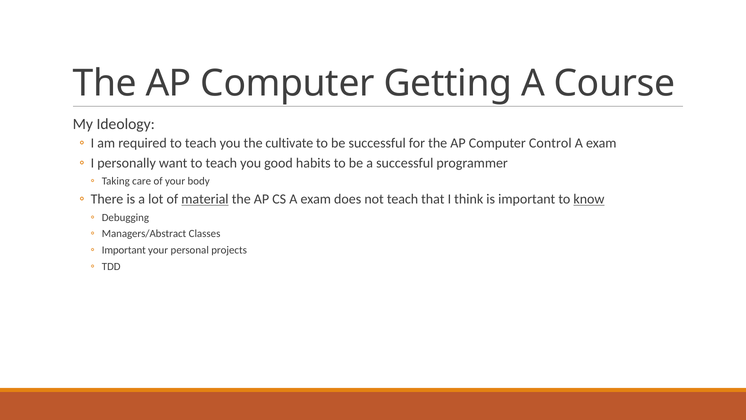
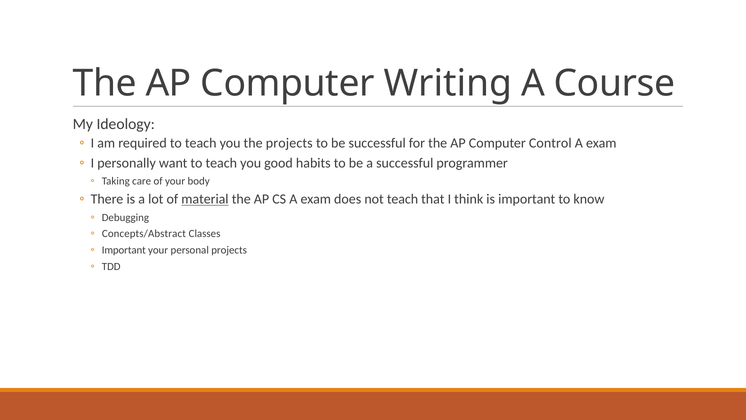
Getting: Getting -> Writing
the cultivate: cultivate -> projects
know underline: present -> none
Managers/Abstract: Managers/Abstract -> Concepts/Abstract
